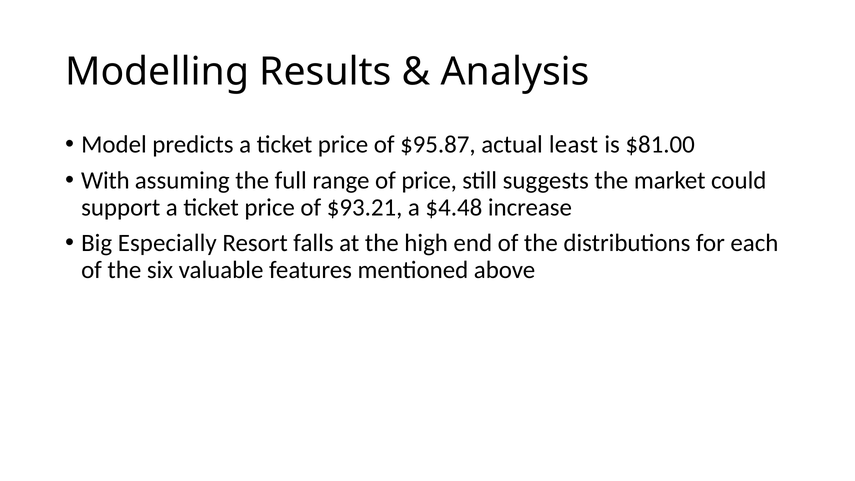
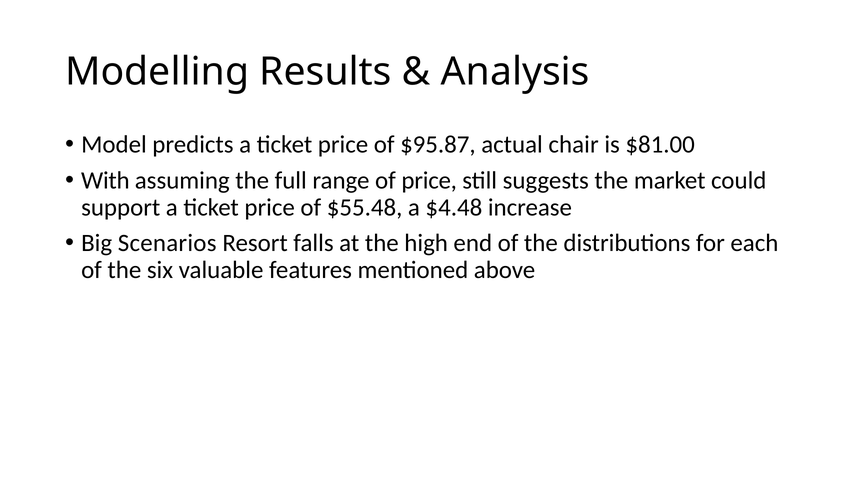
least: least -> chair
$93.21: $93.21 -> $55.48
Especially: Especially -> Scenarios
